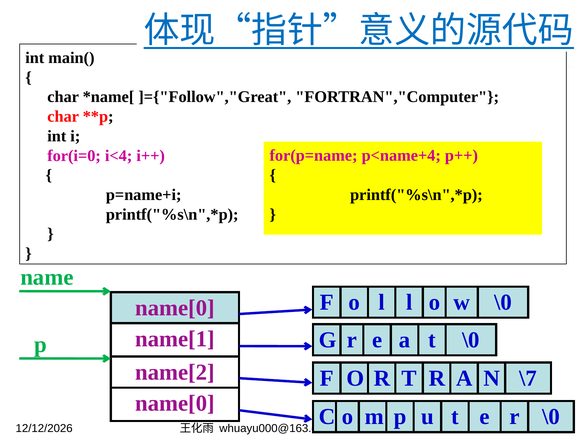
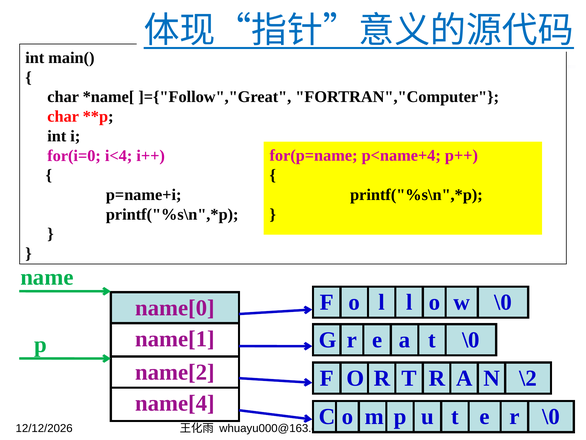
\7: \7 -> \2
name[0 at (175, 403): name[0 -> name[4
